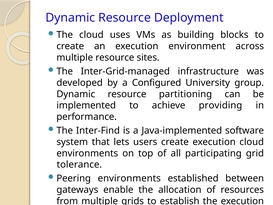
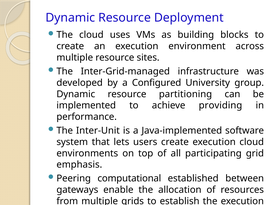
Inter-Find: Inter-Find -> Inter-Unit
tolerance: tolerance -> emphasis
Peering environments: environments -> computational
